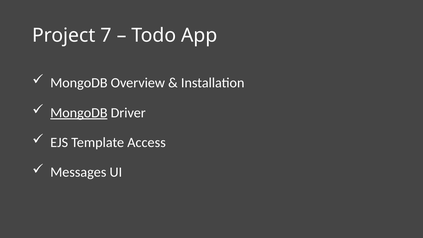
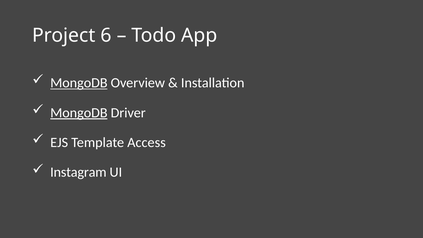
7: 7 -> 6
MongoDB at (79, 83) underline: none -> present
Messages: Messages -> Instagram
